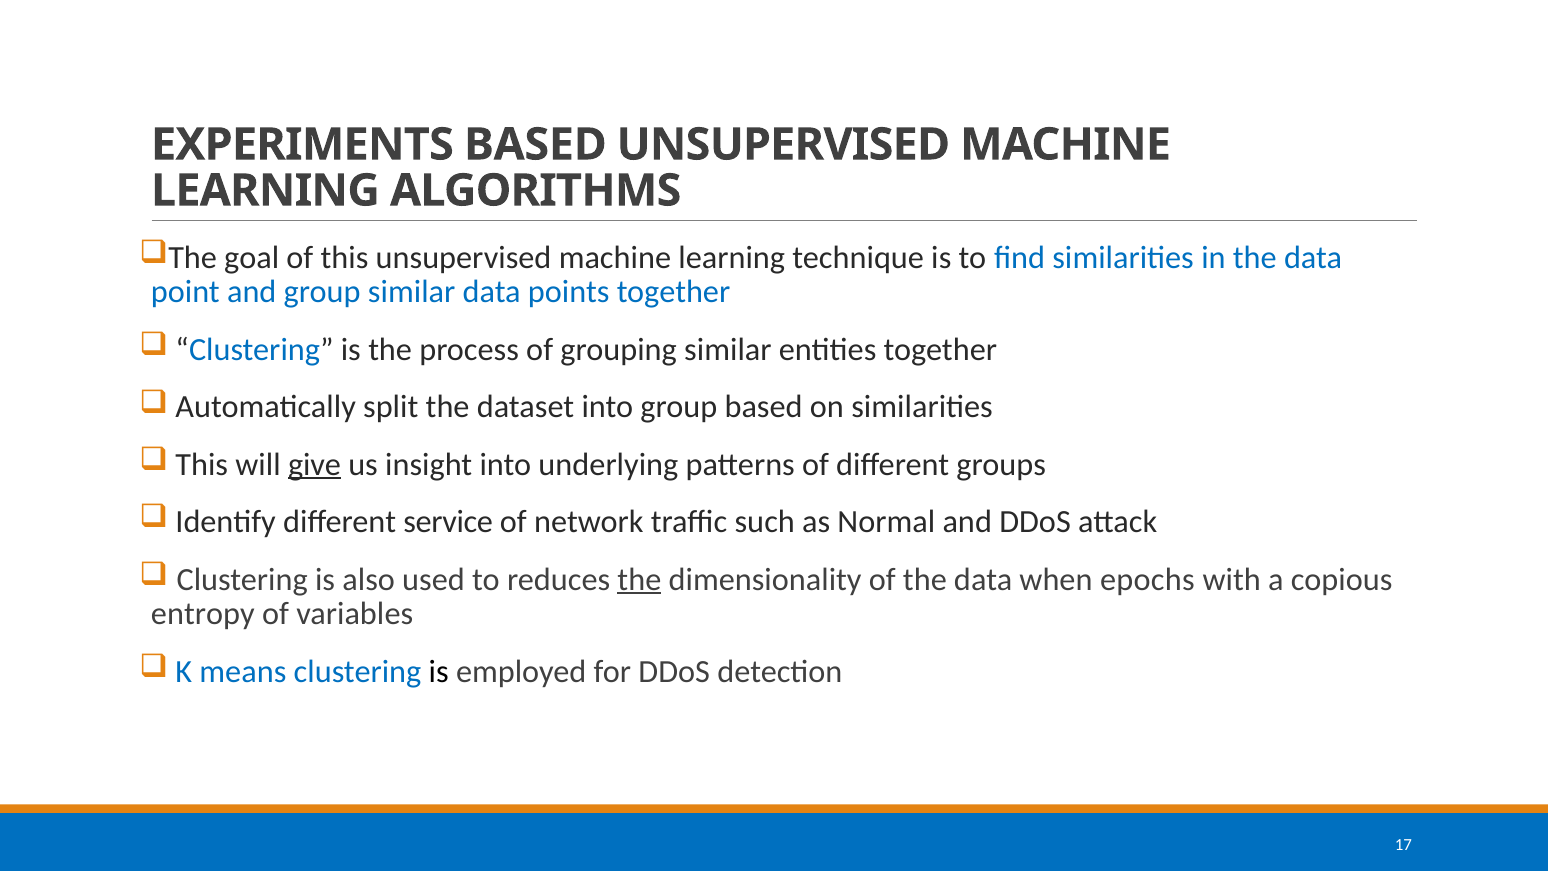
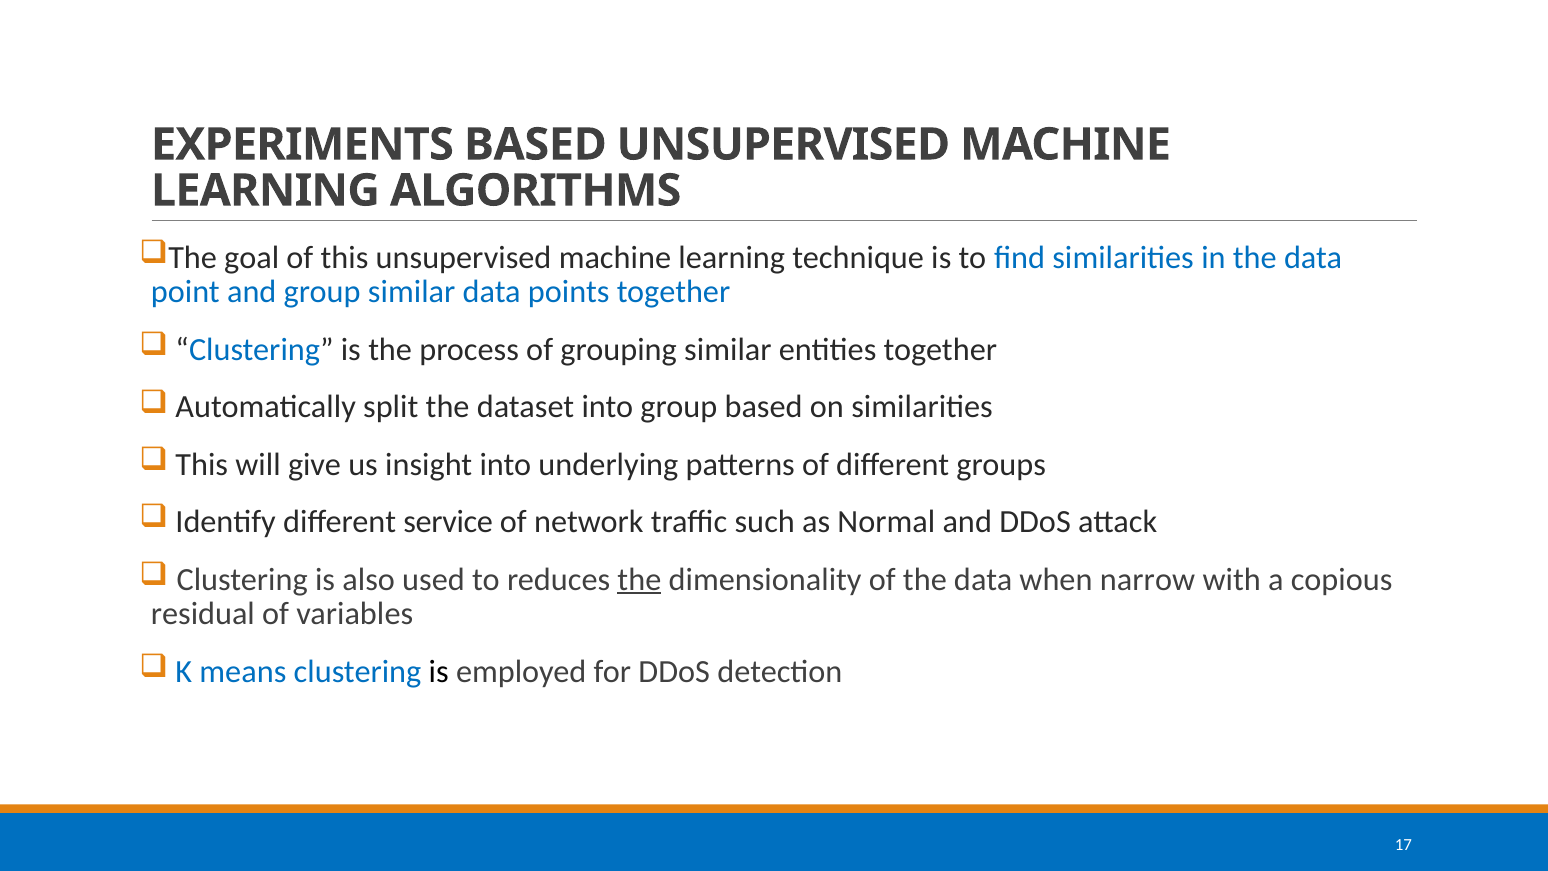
give underline: present -> none
epochs: epochs -> narrow
entropy: entropy -> residual
